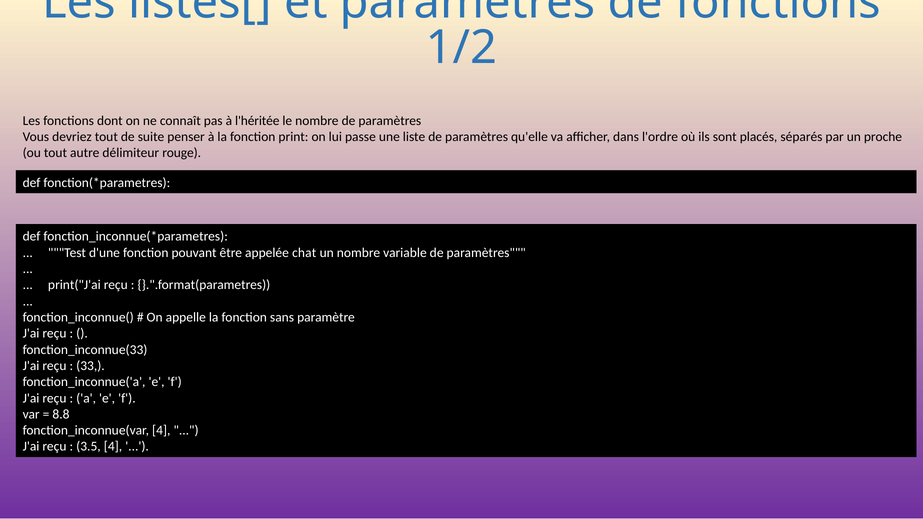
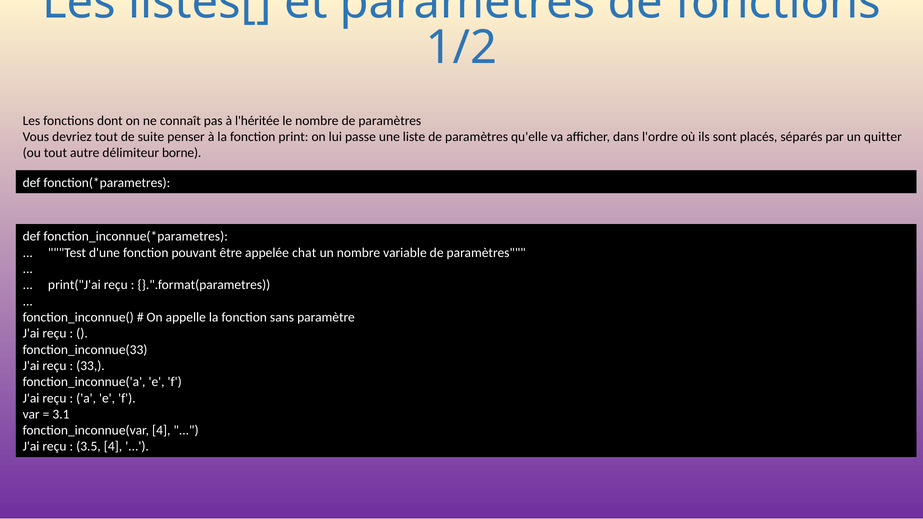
proche: proche -> quitter
rouge: rouge -> borne
8.8: 8.8 -> 3.1
